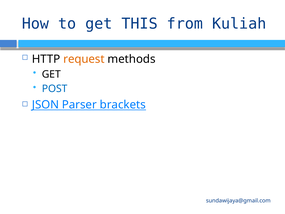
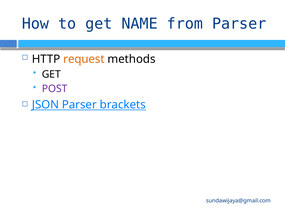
THIS: THIS -> NAME
from Kuliah: Kuliah -> Parser
POST colour: blue -> purple
